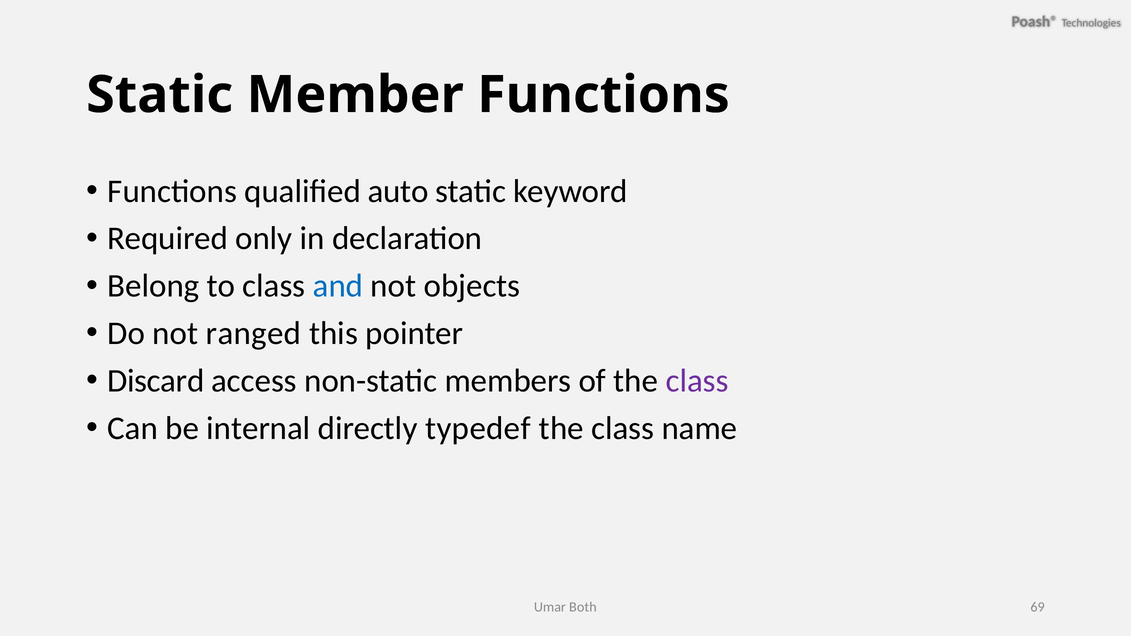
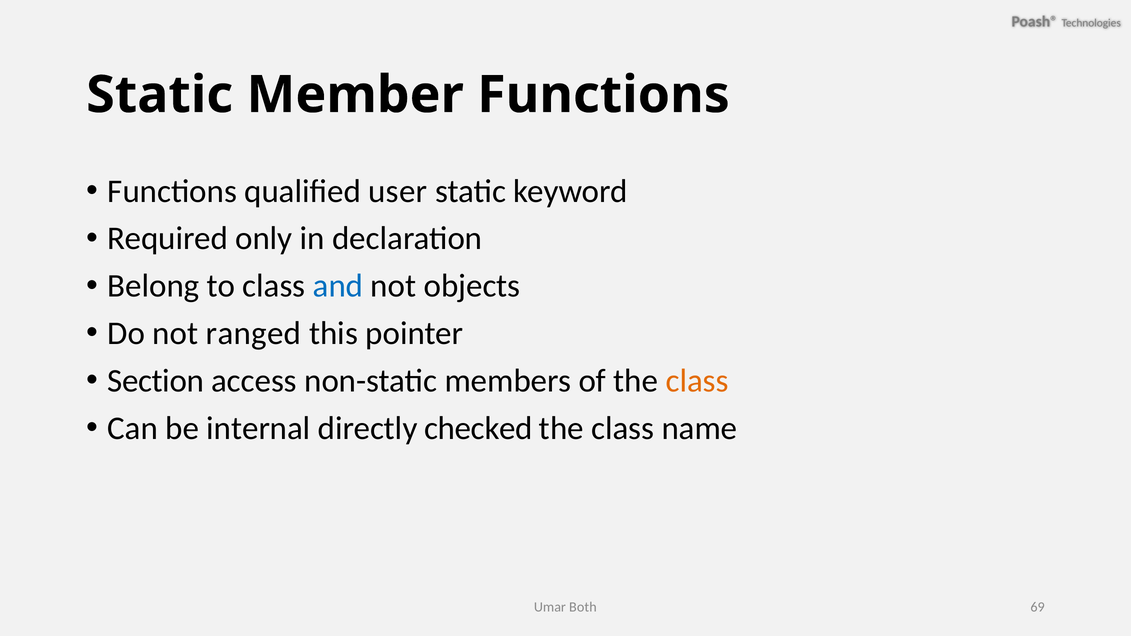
auto: auto -> user
Discard: Discard -> Section
class at (697, 381) colour: purple -> orange
typedef: typedef -> checked
